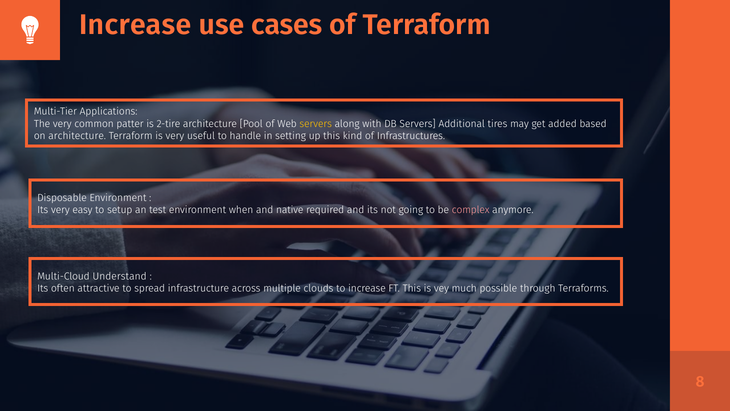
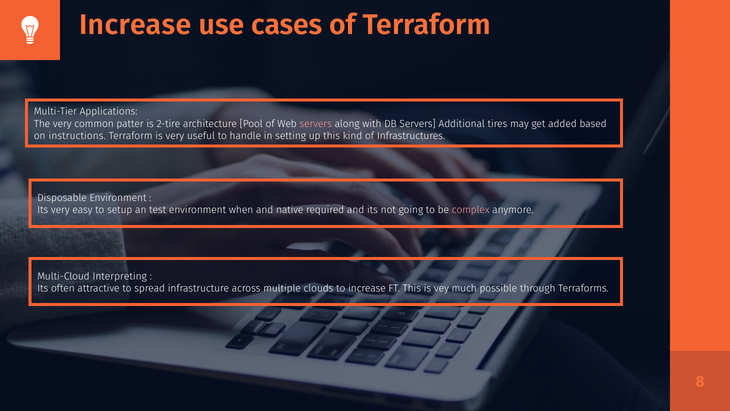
servers at (316, 124) colour: yellow -> pink
on architecture: architecture -> instructions
Understand: Understand -> Interpreting
